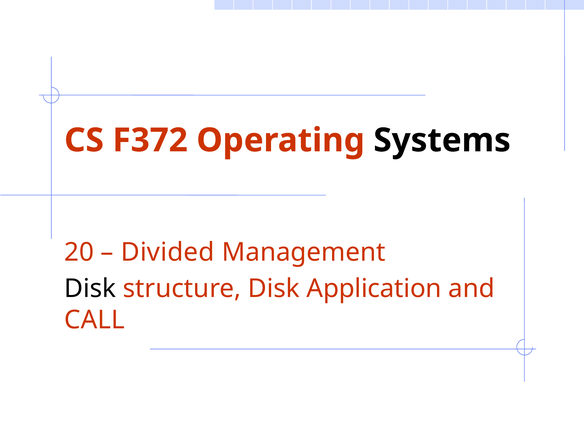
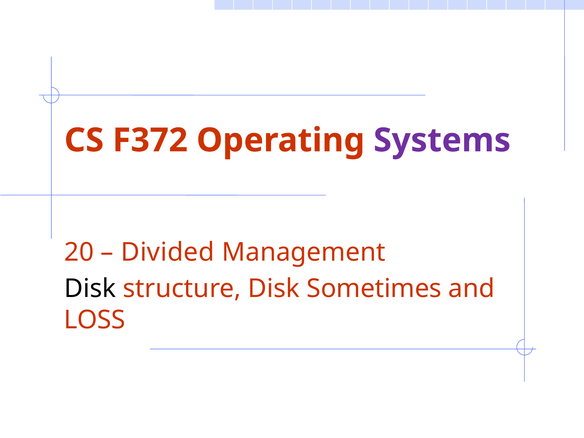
Systems colour: black -> purple
Application: Application -> Sometimes
CALL: CALL -> LOSS
